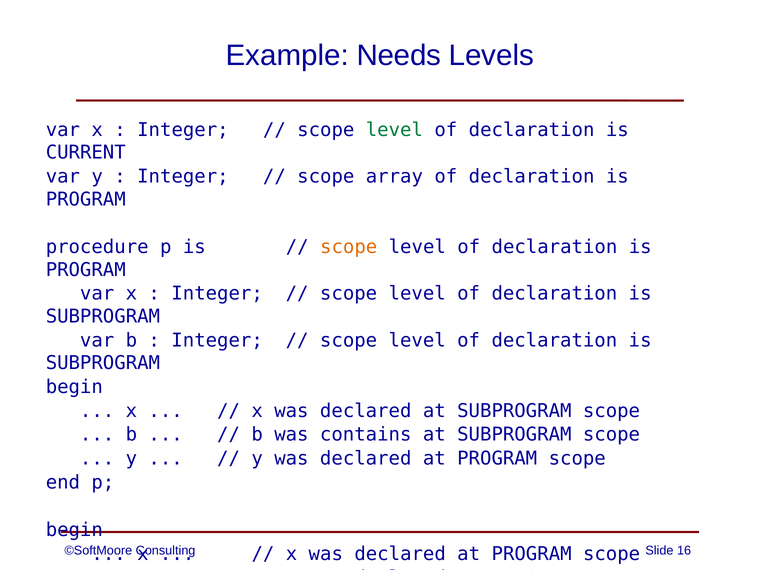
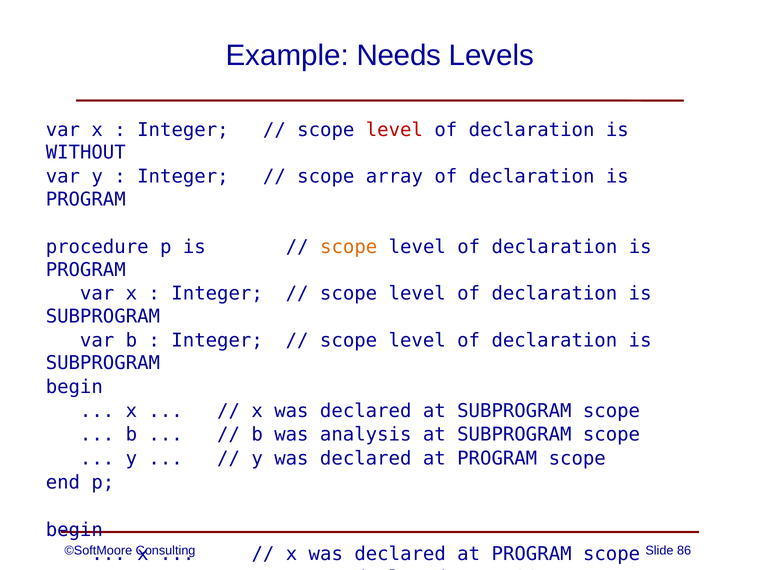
level at (394, 130) colour: green -> red
CURRENT: CURRENT -> WITHOUT
contains: contains -> analysis
16: 16 -> 86
